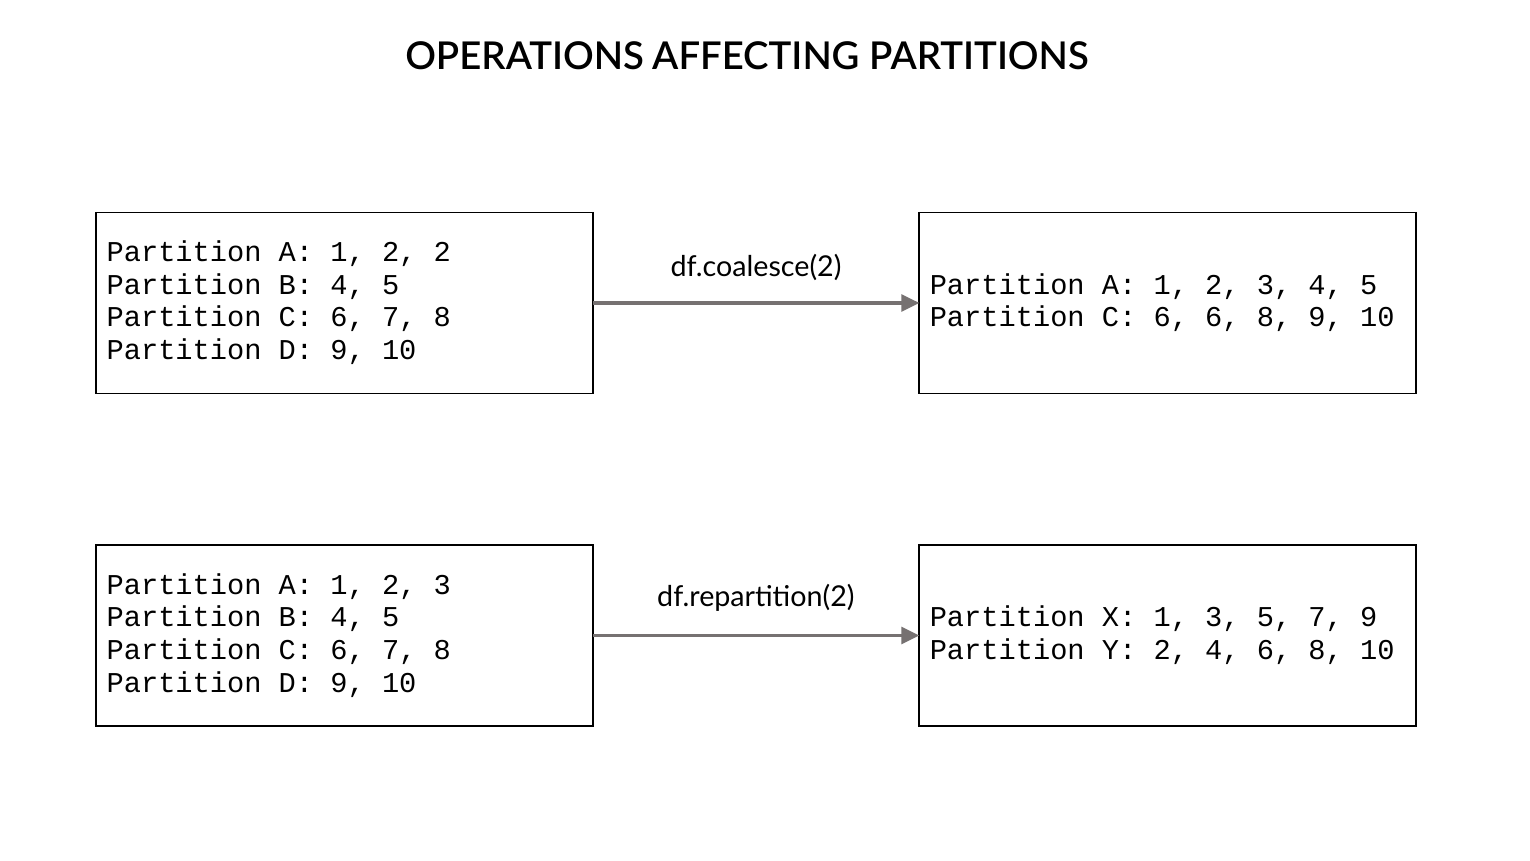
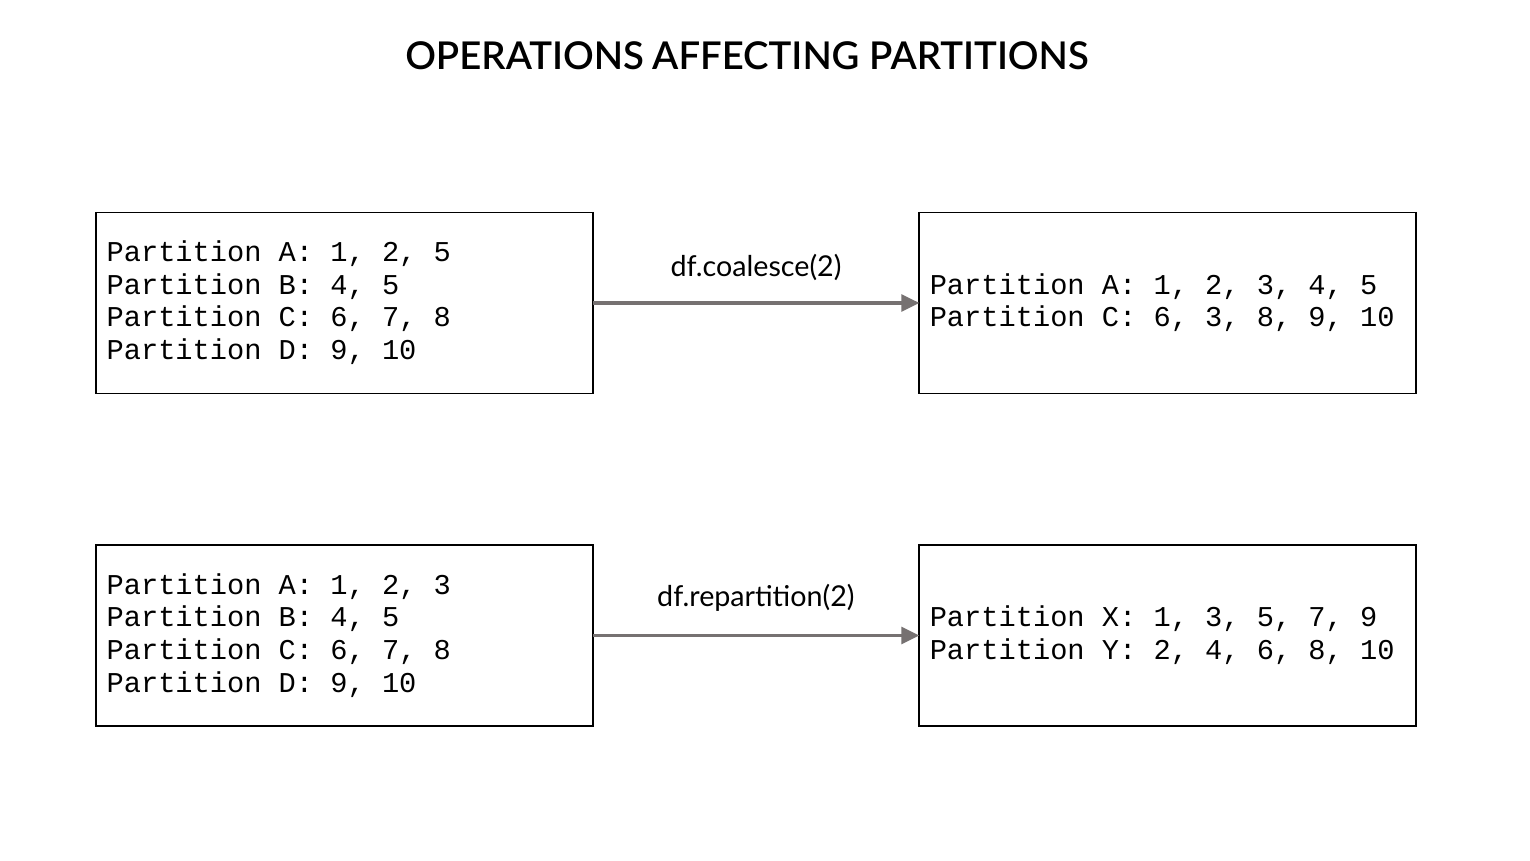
2 2: 2 -> 5
6 6: 6 -> 3
